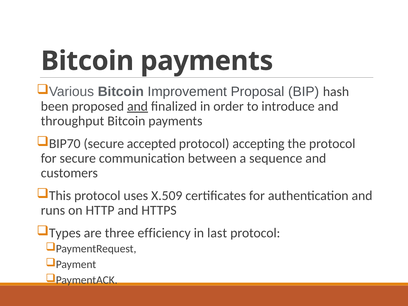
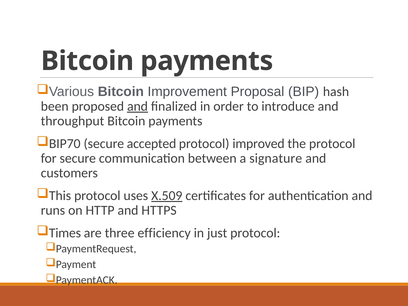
accepting: accepting -> improved
sequence: sequence -> signature
X.509 underline: none -> present
Types: Types -> Times
last: last -> just
